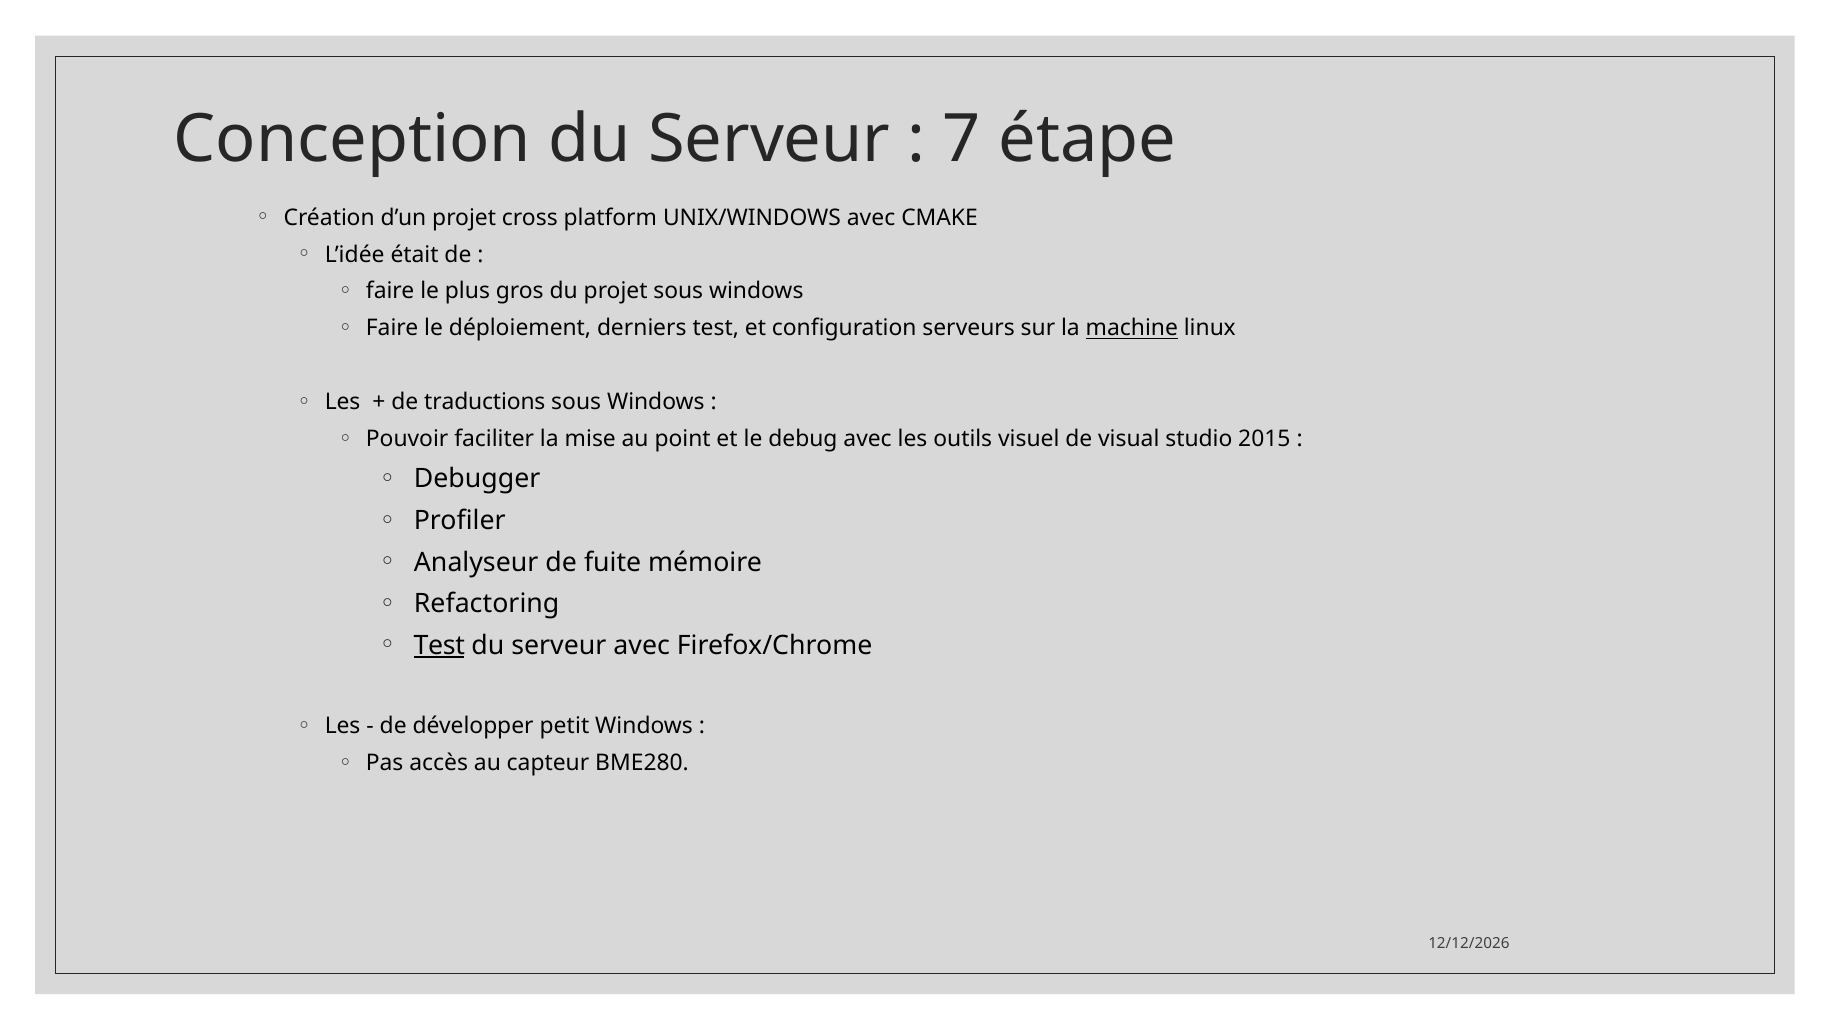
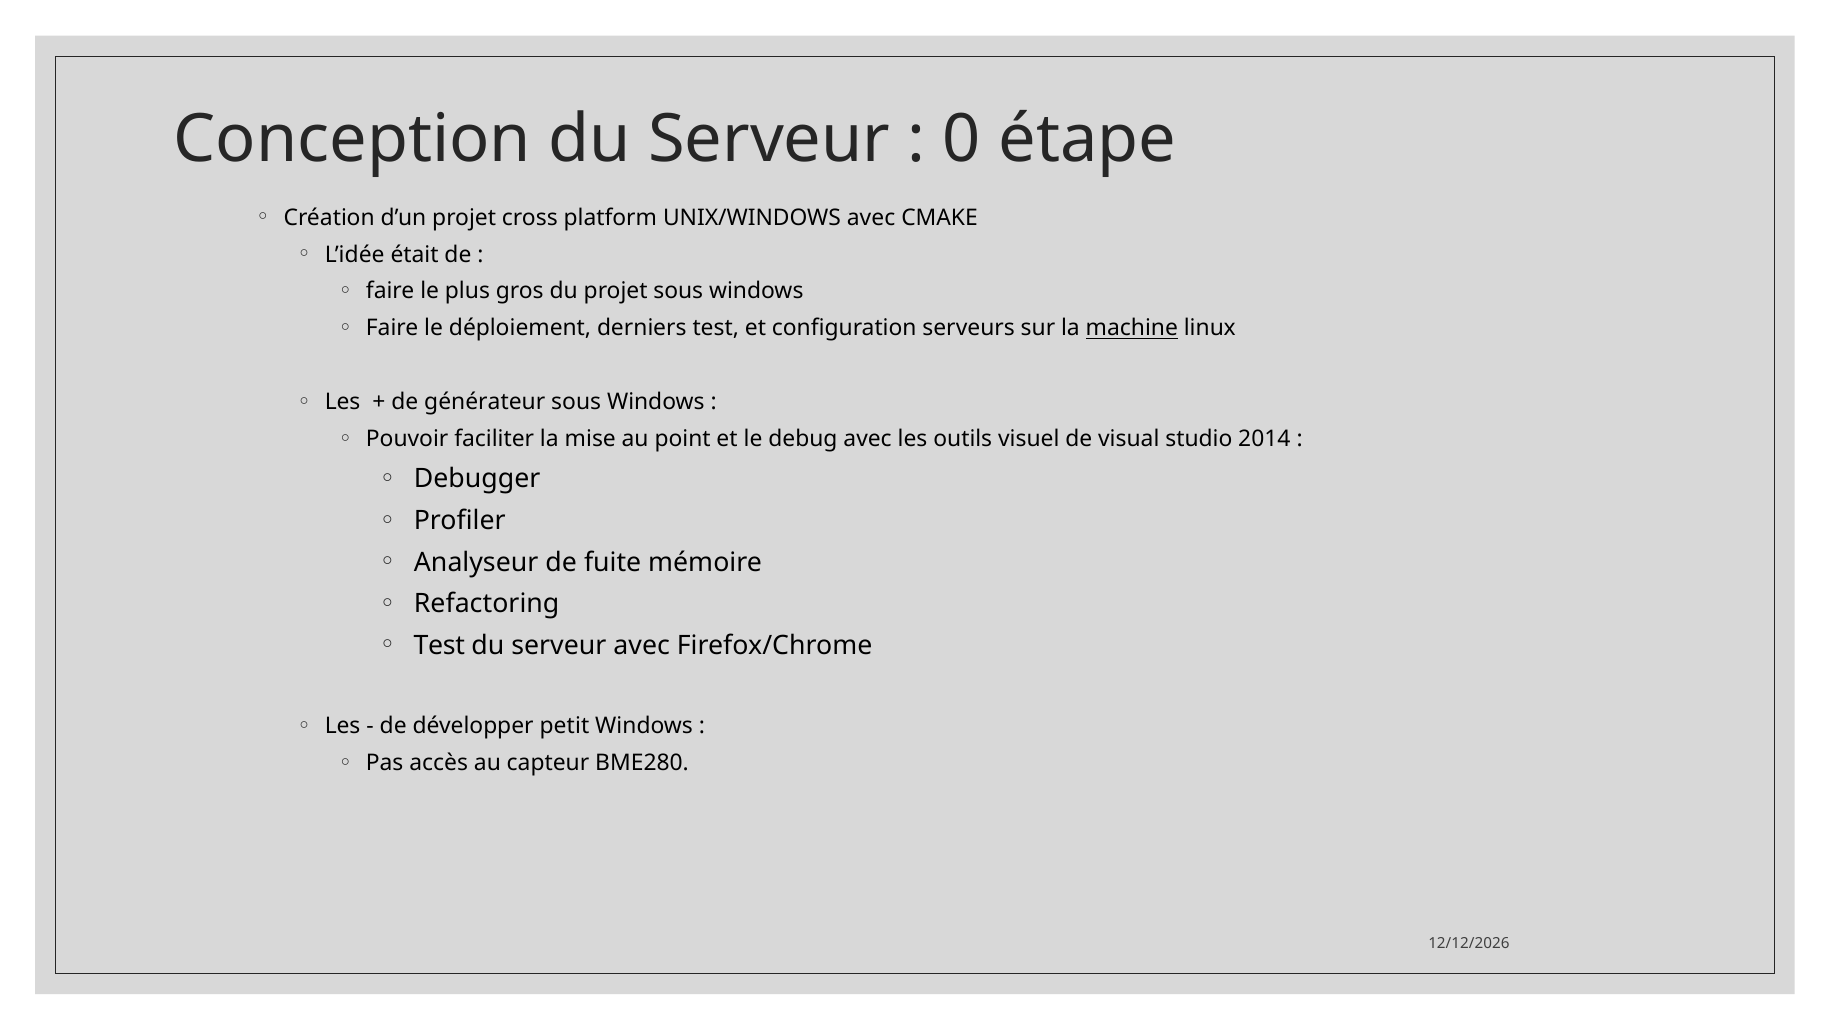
7: 7 -> 0
traductions: traductions -> générateur
2015: 2015 -> 2014
Test at (439, 645) underline: present -> none
